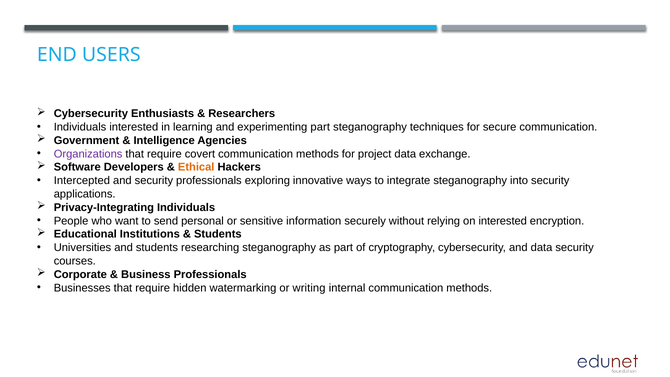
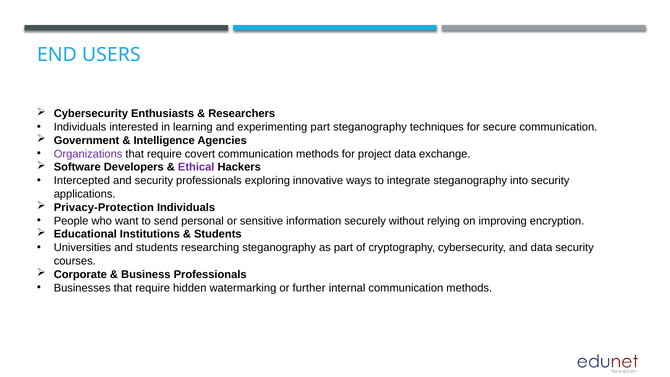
Ethical colour: orange -> purple
Privacy-Integrating: Privacy-Integrating -> Privacy-Protection
on interested: interested -> improving
writing: writing -> further
